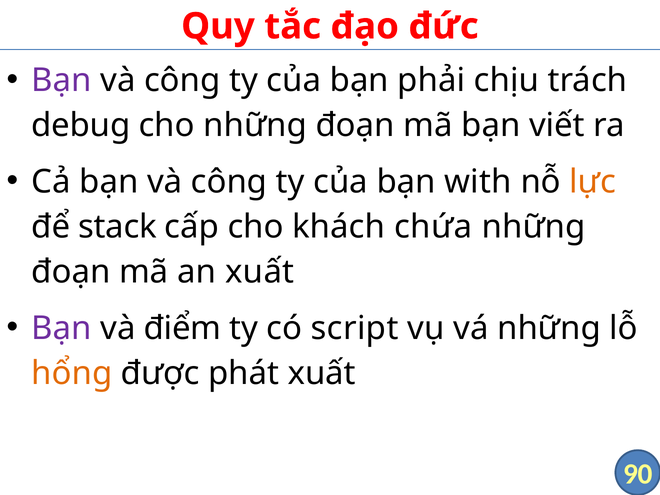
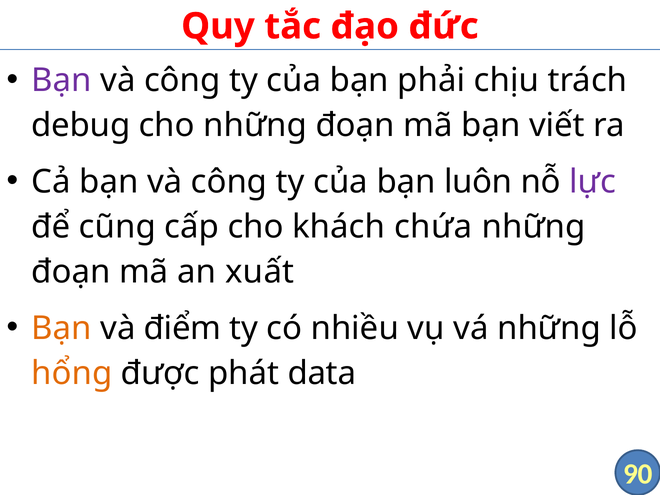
with: with -> luôn
lực colour: orange -> purple
stack: stack -> cũng
Bạn at (62, 328) colour: purple -> orange
script: script -> nhiều
phát xuất: xuất -> data
